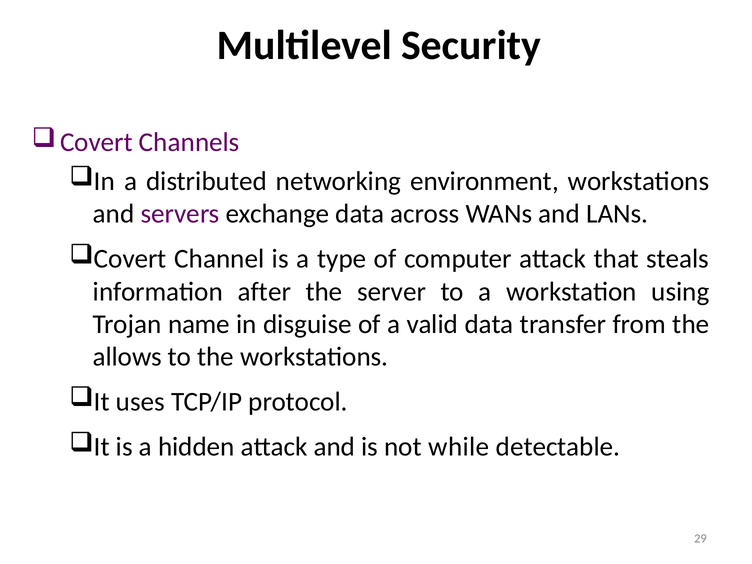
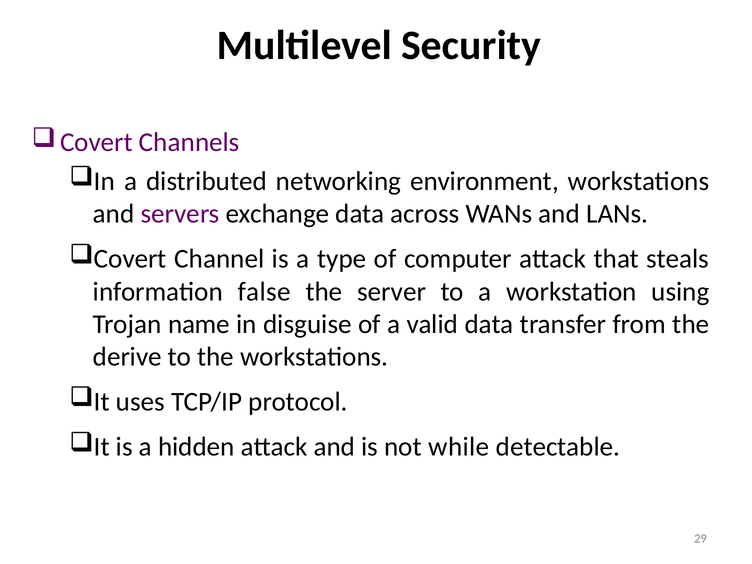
after: after -> false
allows: allows -> derive
